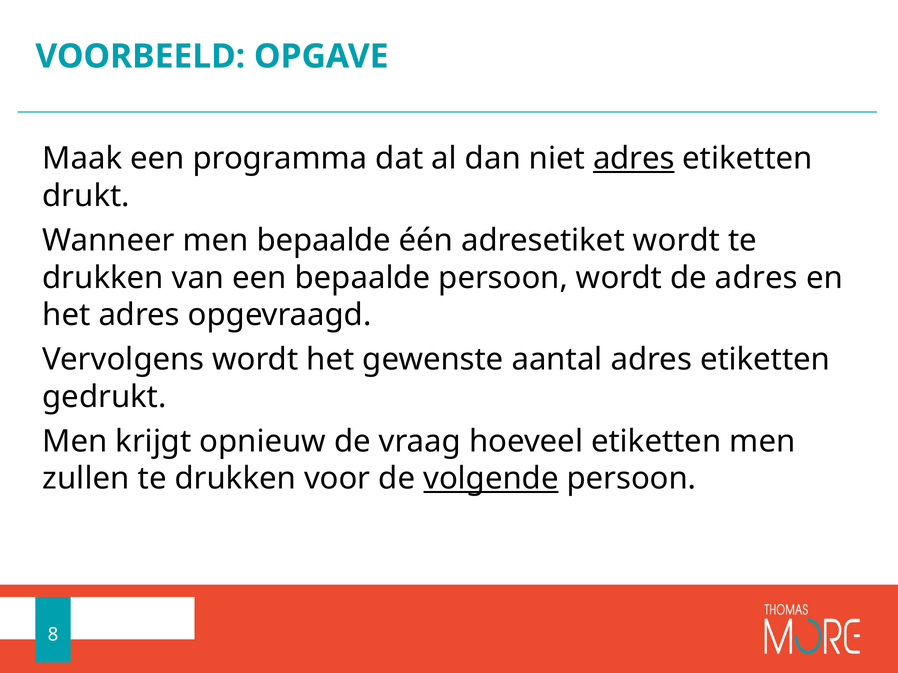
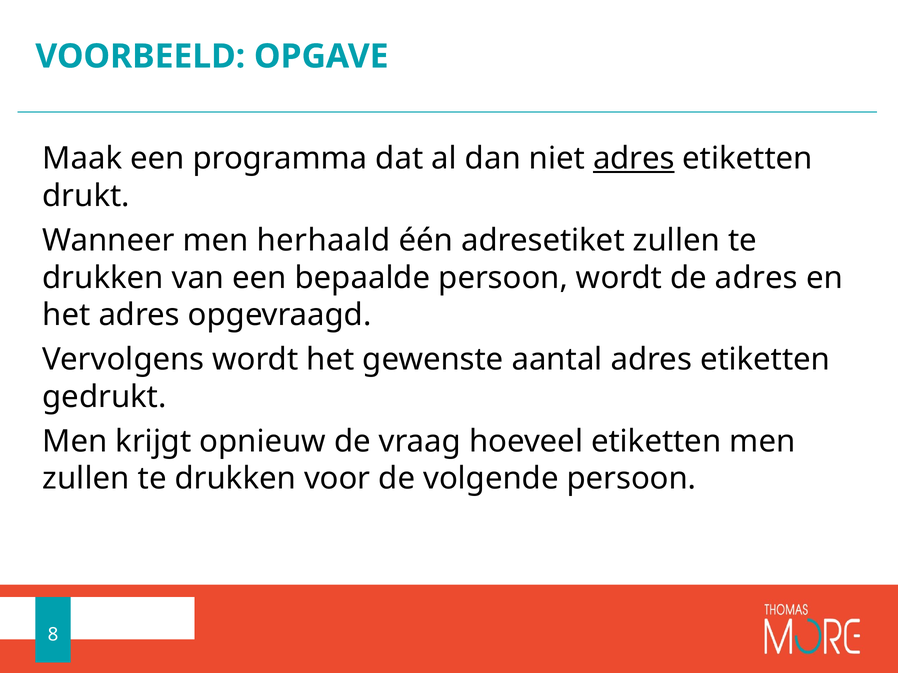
men bepaalde: bepaalde -> herhaald
adresetiket wordt: wordt -> zullen
volgende underline: present -> none
